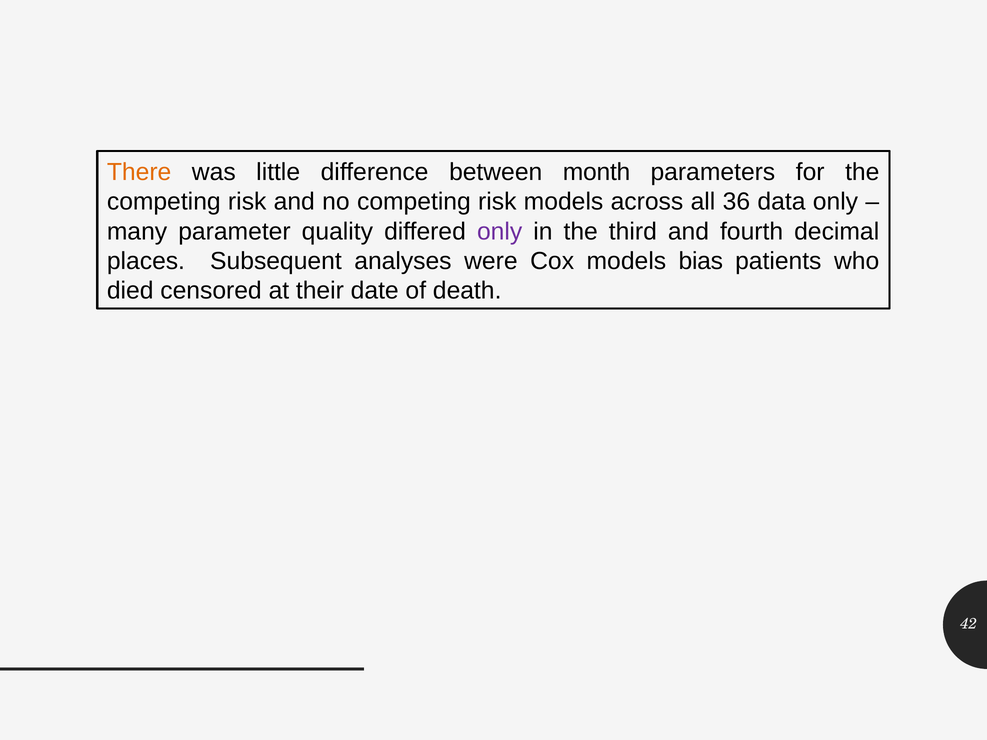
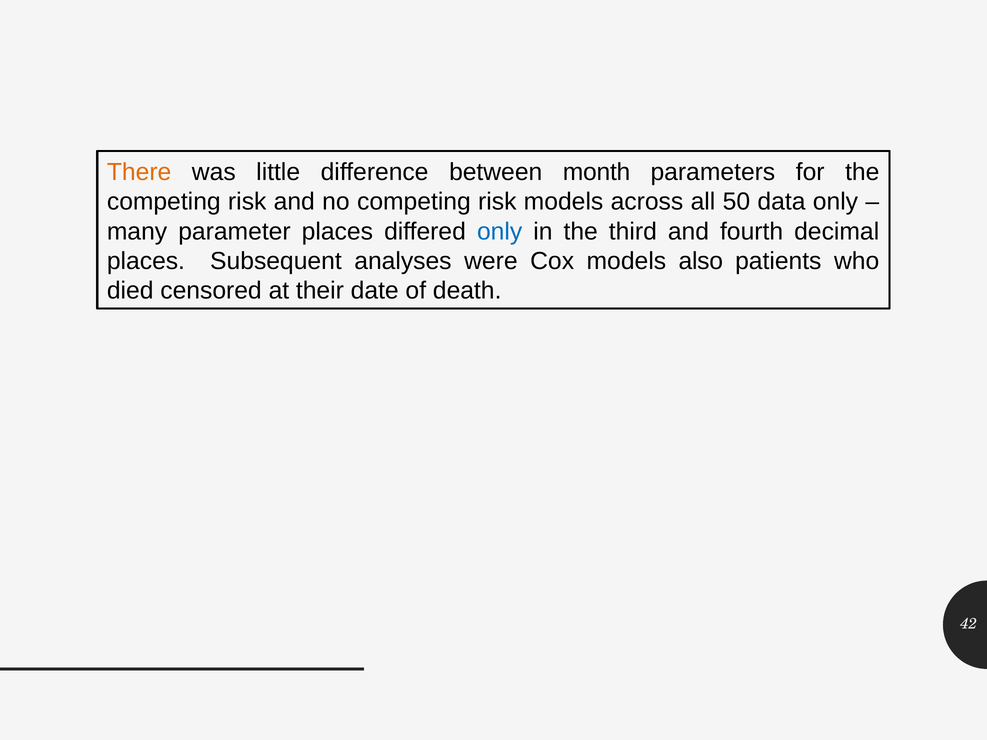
36: 36 -> 50
parameter quality: quality -> places
only at (500, 231) colour: purple -> blue
bias: bias -> also
